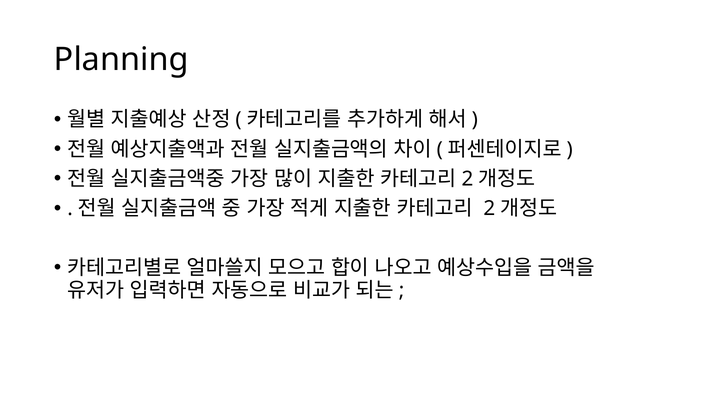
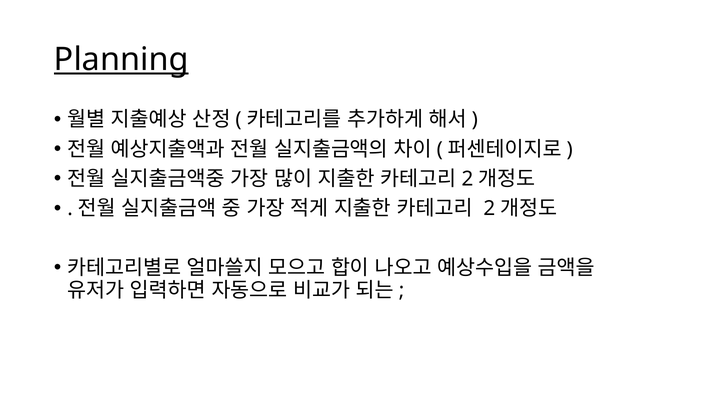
Planning underline: none -> present
